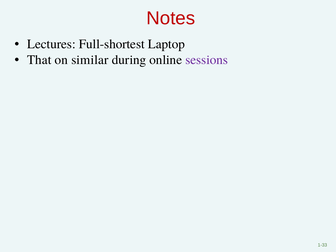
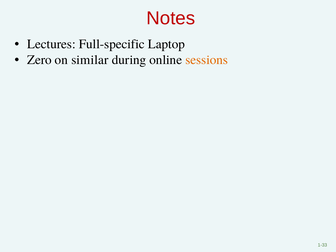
Full-shortest: Full-shortest -> Full-specific
That: That -> Zero
sessions colour: purple -> orange
